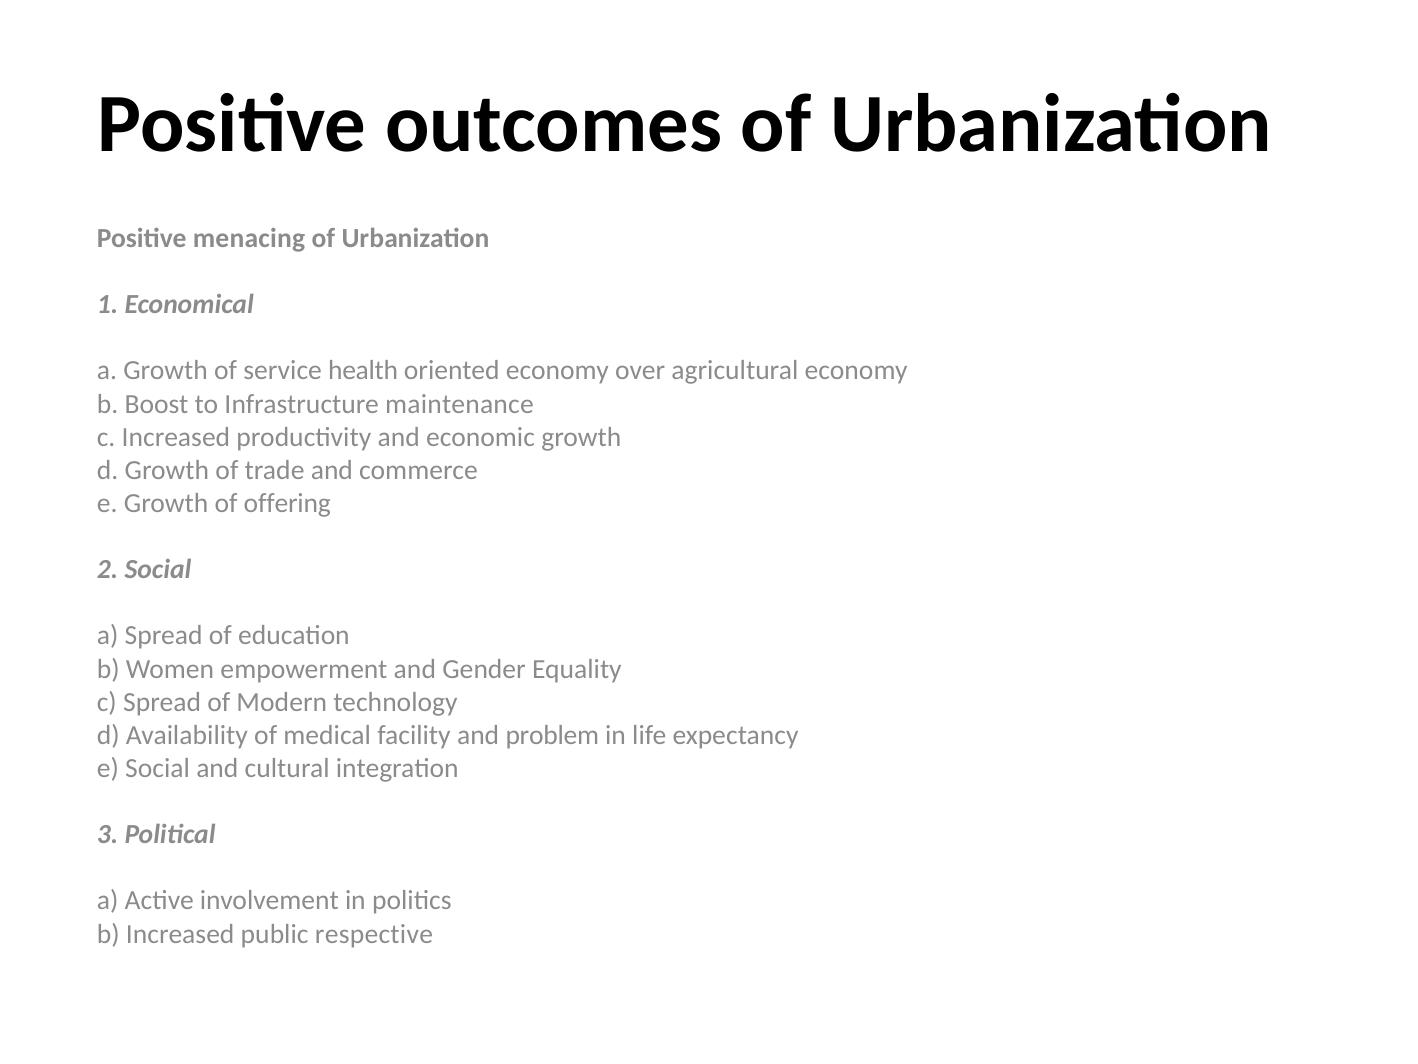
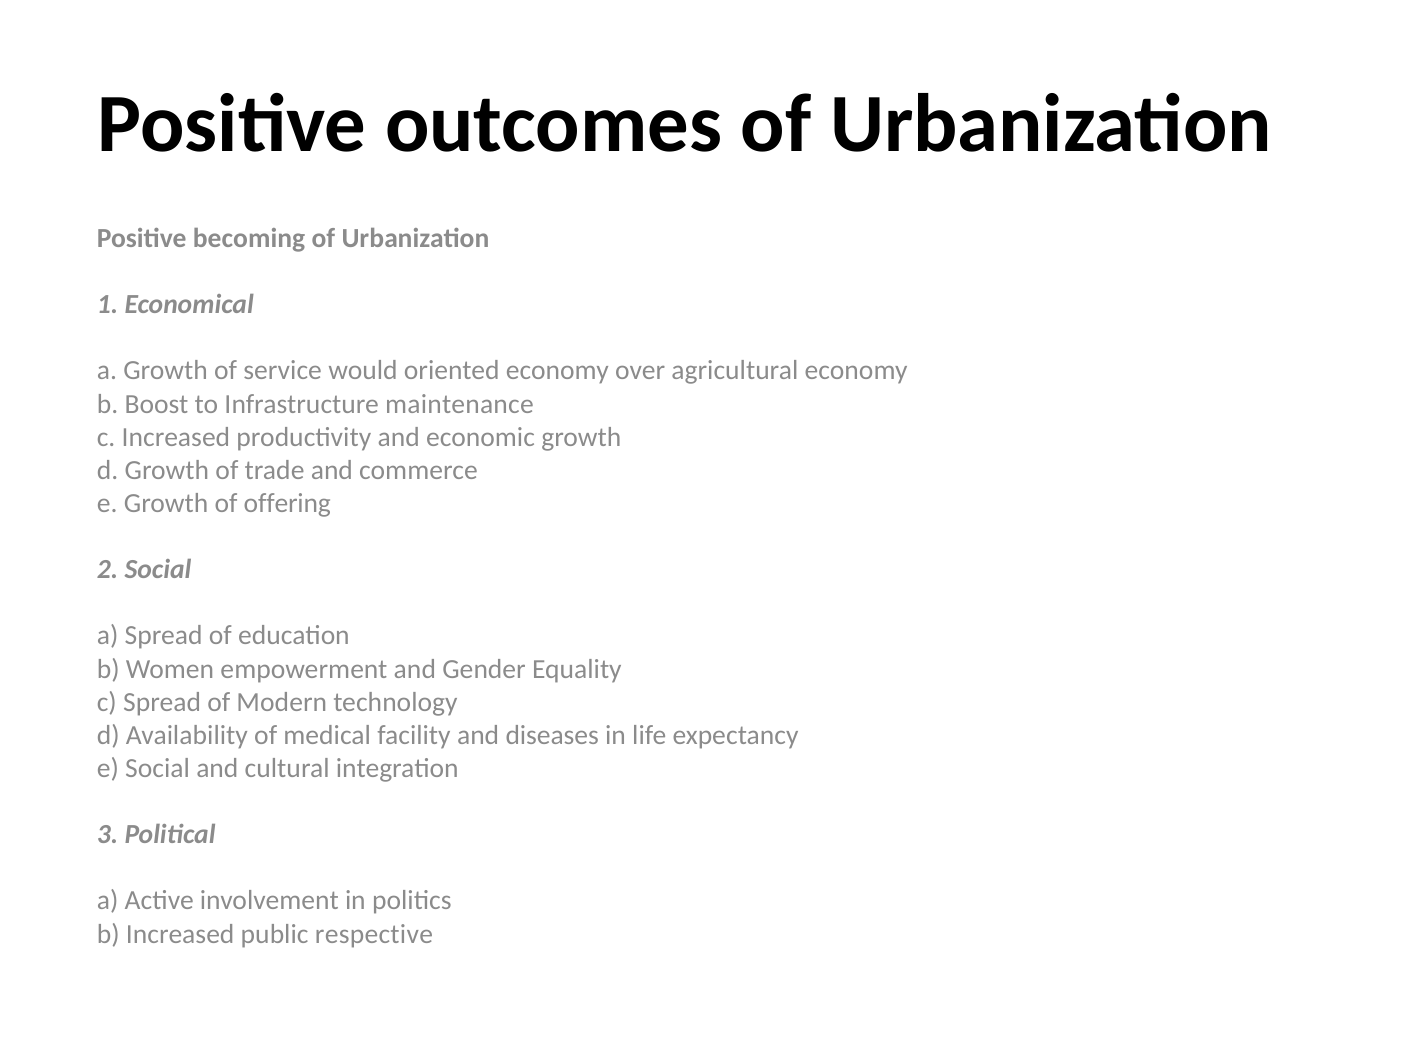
menacing: menacing -> becoming
health: health -> would
problem: problem -> diseases
